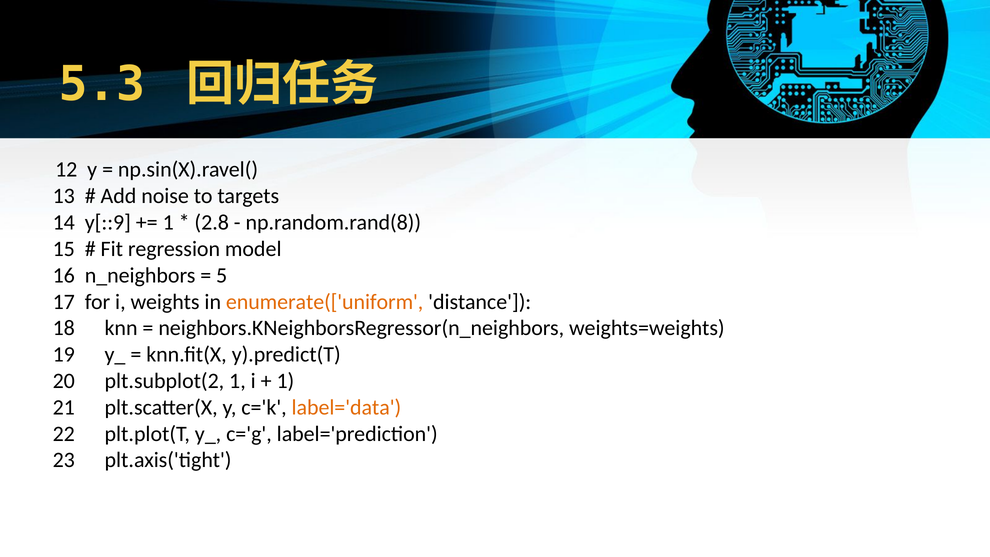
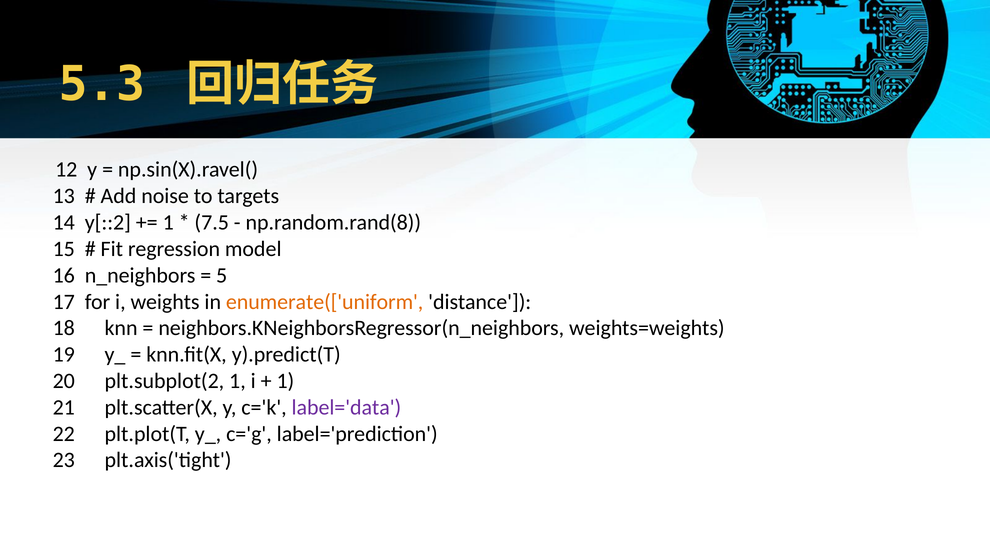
y[::9: y[::9 -> y[::2
2.8: 2.8 -> 7.5
label='data colour: orange -> purple
